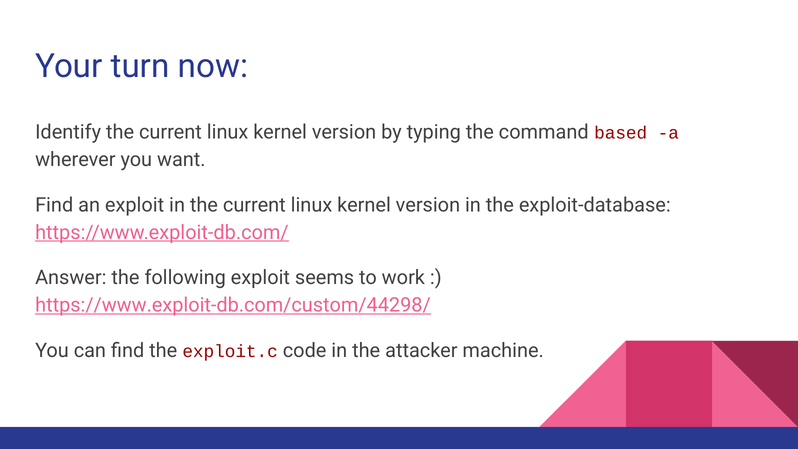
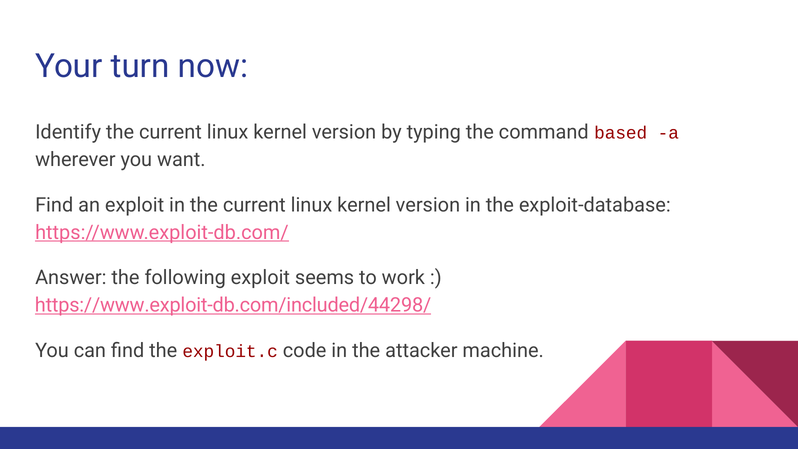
https://www.exploit-db.com/custom/44298/: https://www.exploit-db.com/custom/44298/ -> https://www.exploit-db.com/included/44298/
